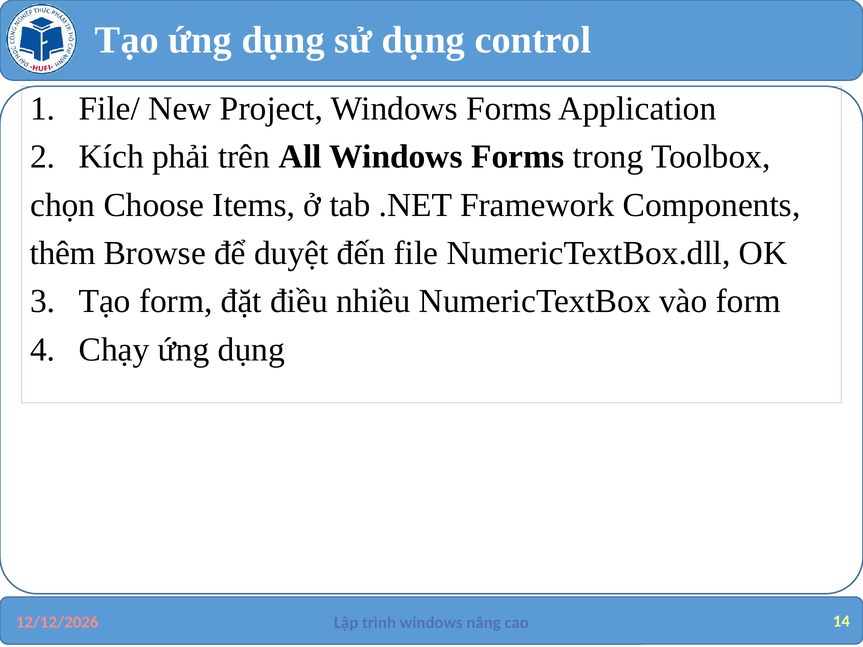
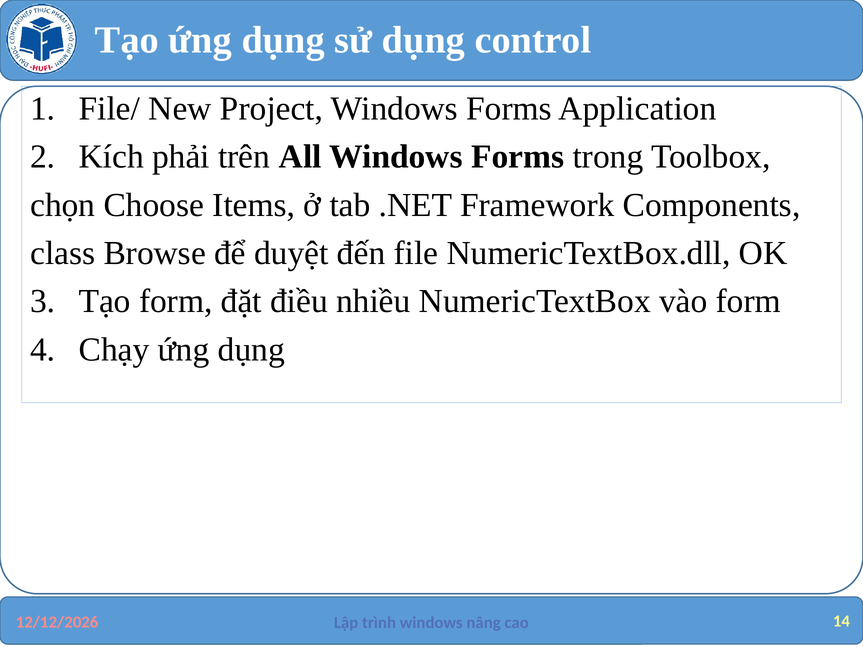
thêm: thêm -> class
